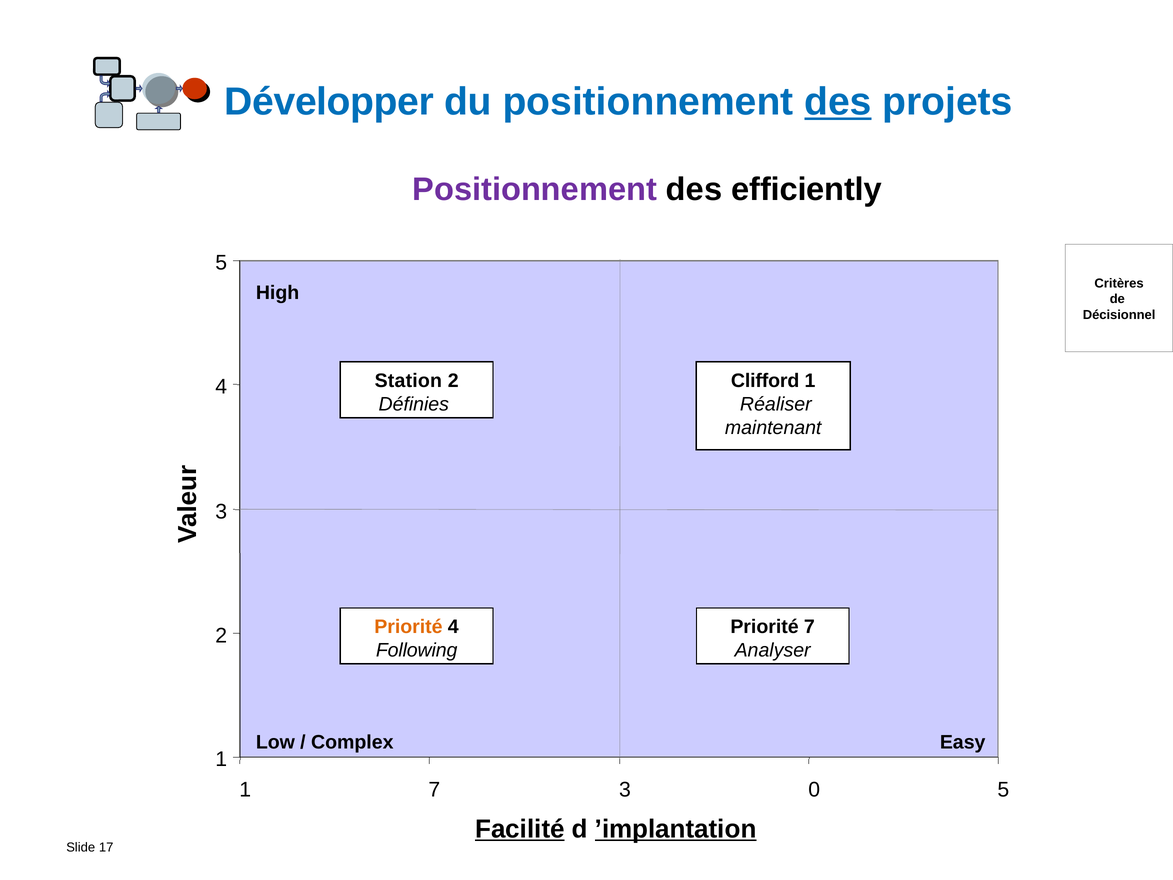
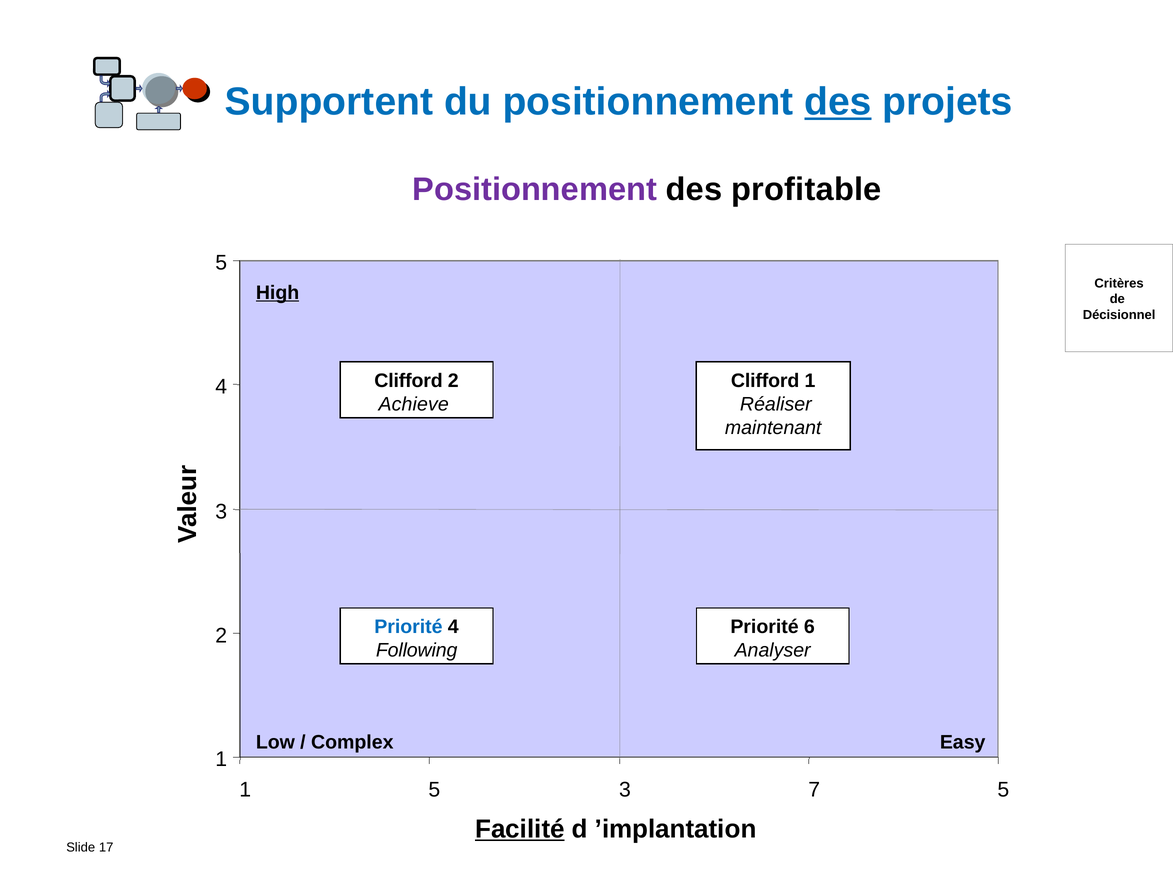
Développer: Développer -> Supportent
efficiently: efficiently -> profitable
High underline: none -> present
Station at (408, 381): Station -> Clifford
Définies: Définies -> Achieve
Priorité at (408, 627) colour: orange -> blue
Priorité 7: 7 -> 6
1 7: 7 -> 5
0: 0 -> 7
’implantation underline: present -> none
